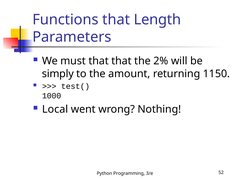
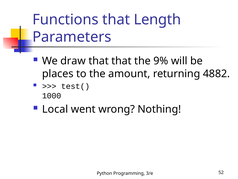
must: must -> draw
2%: 2% -> 9%
simply: simply -> places
1150: 1150 -> 4882
